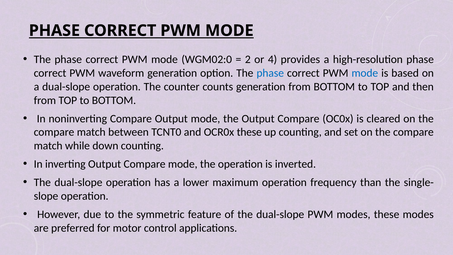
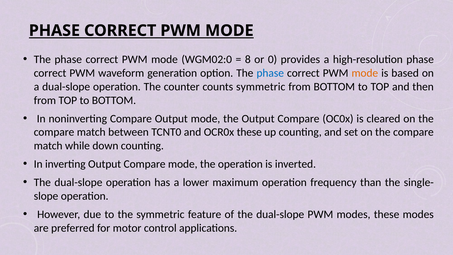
2: 2 -> 8
4: 4 -> 0
mode at (365, 73) colour: blue -> orange
counts generation: generation -> symmetric
